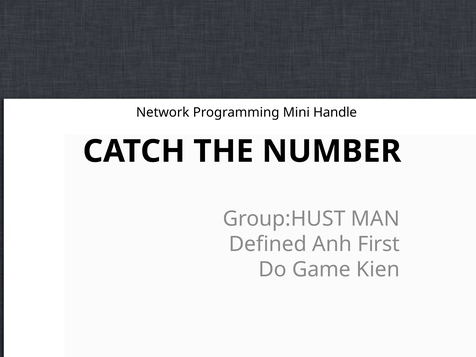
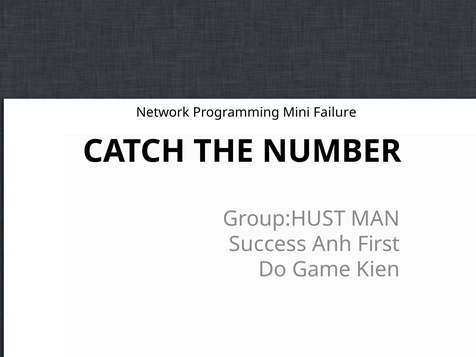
Handle: Handle -> Failure
Defined: Defined -> Success
